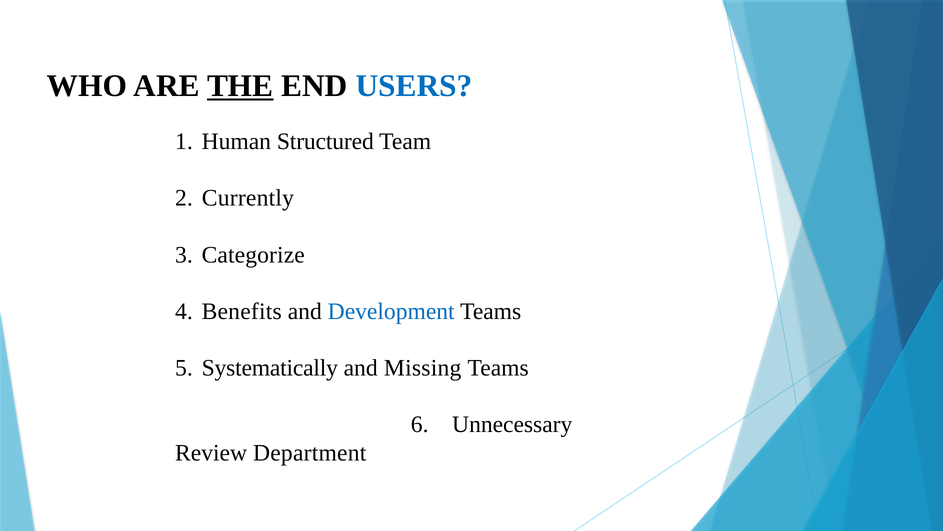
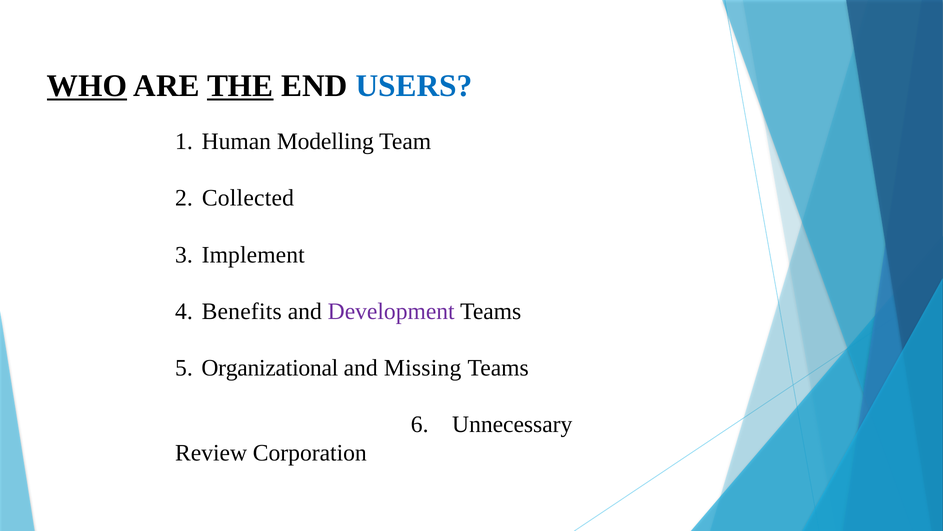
WHO underline: none -> present
Structured: Structured -> Modelling
Currently: Currently -> Collected
Categorize: Categorize -> Implement
Development colour: blue -> purple
Systematically: Systematically -> Organizational
Department: Department -> Corporation
